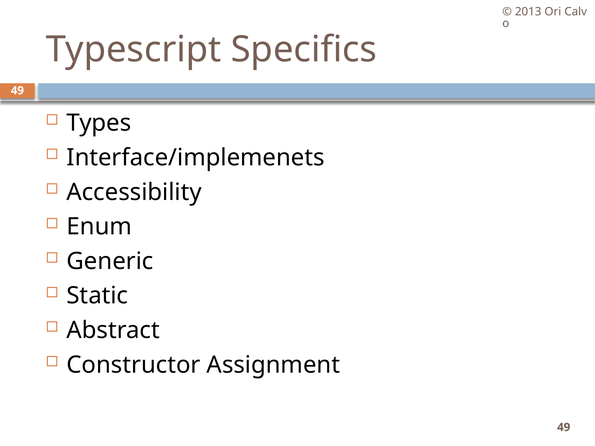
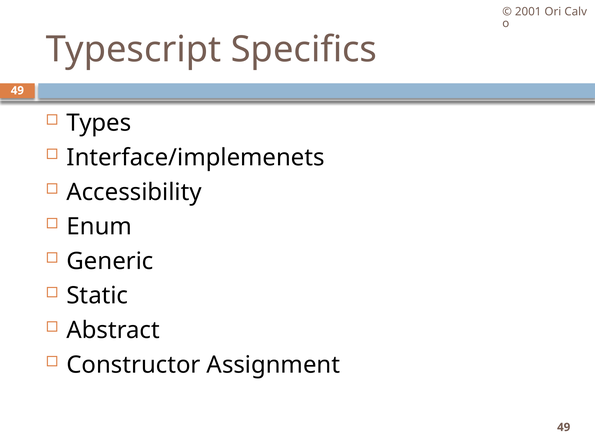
2013: 2013 -> 2001
